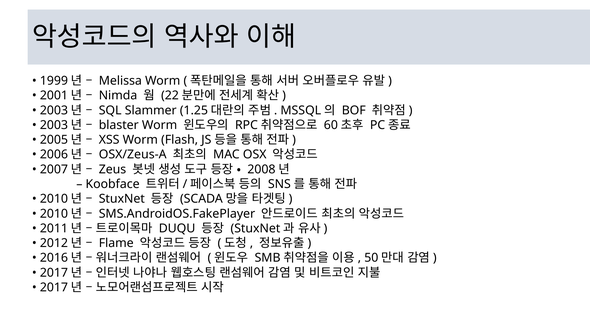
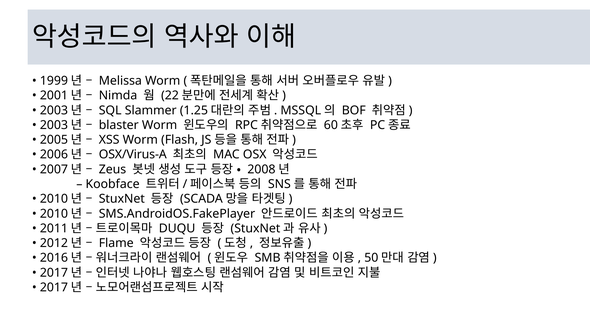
OSX/Zeus-A: OSX/Zeus-A -> OSX/Virus-A
